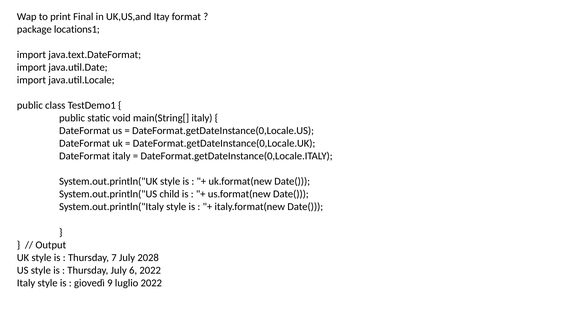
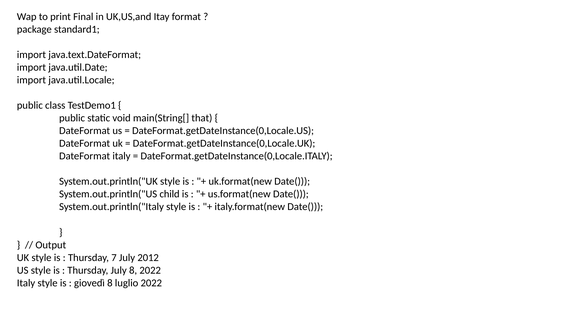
locations1: locations1 -> standard1
main(String[ italy: italy -> that
2028: 2028 -> 2012
July 6: 6 -> 8
giovedì 9: 9 -> 8
